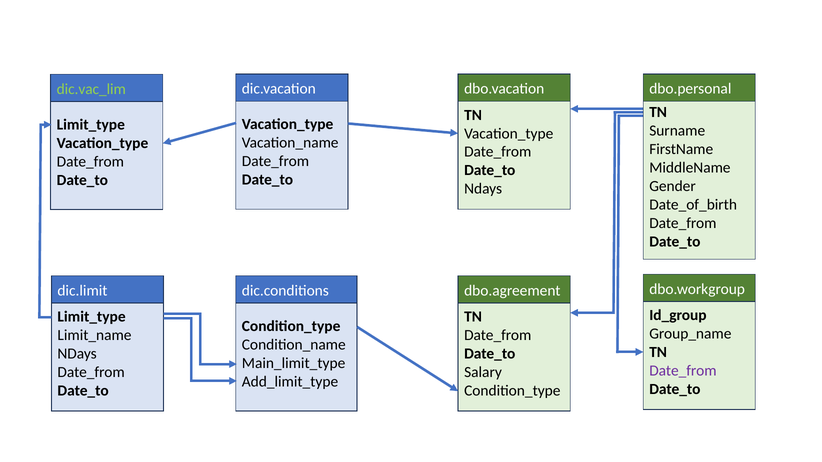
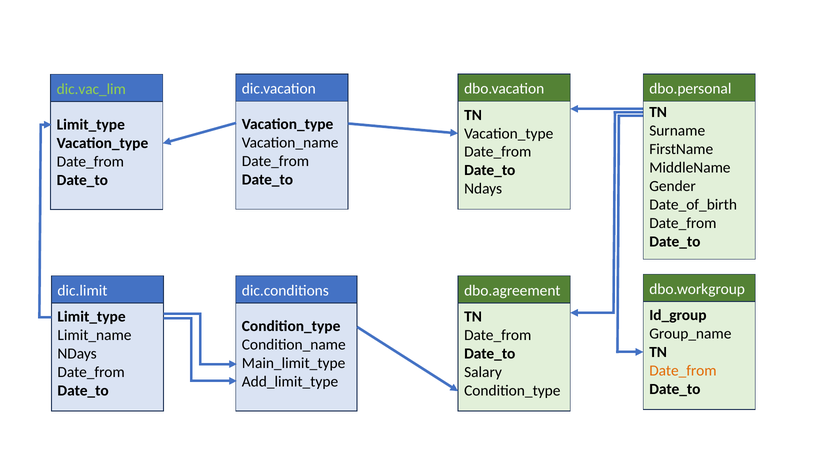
Date_from at (683, 371) colour: purple -> orange
